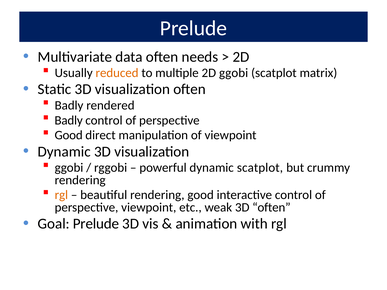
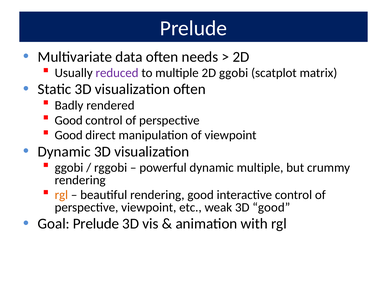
reduced colour: orange -> purple
Badly at (69, 120): Badly -> Good
dynamic scatplot: scatplot -> multiple
3D often: often -> good
